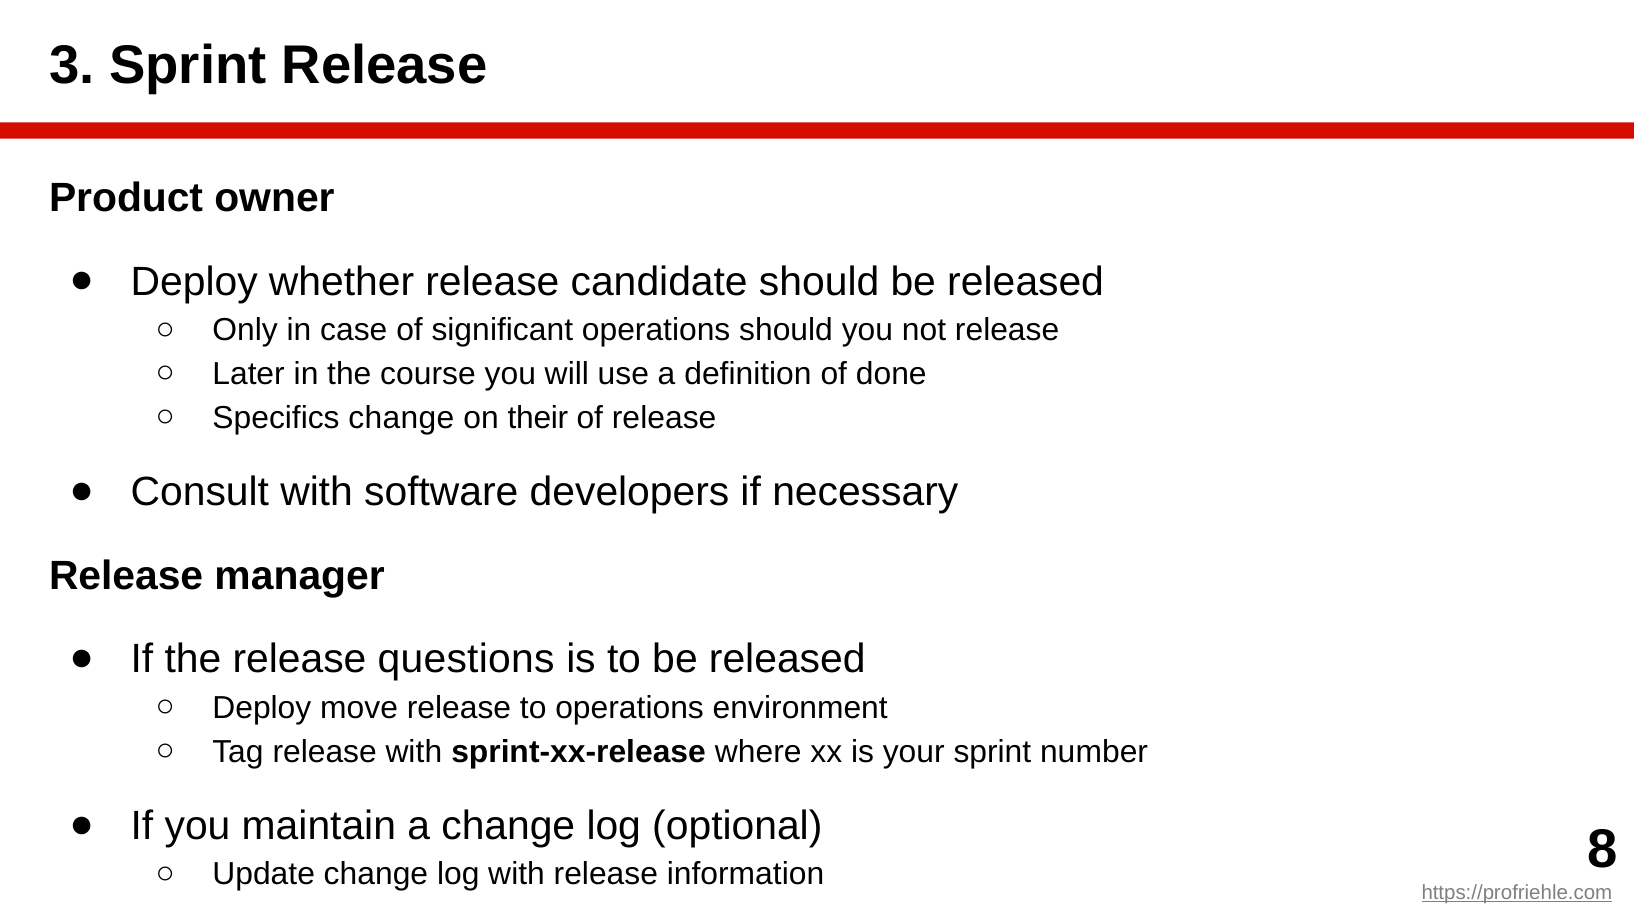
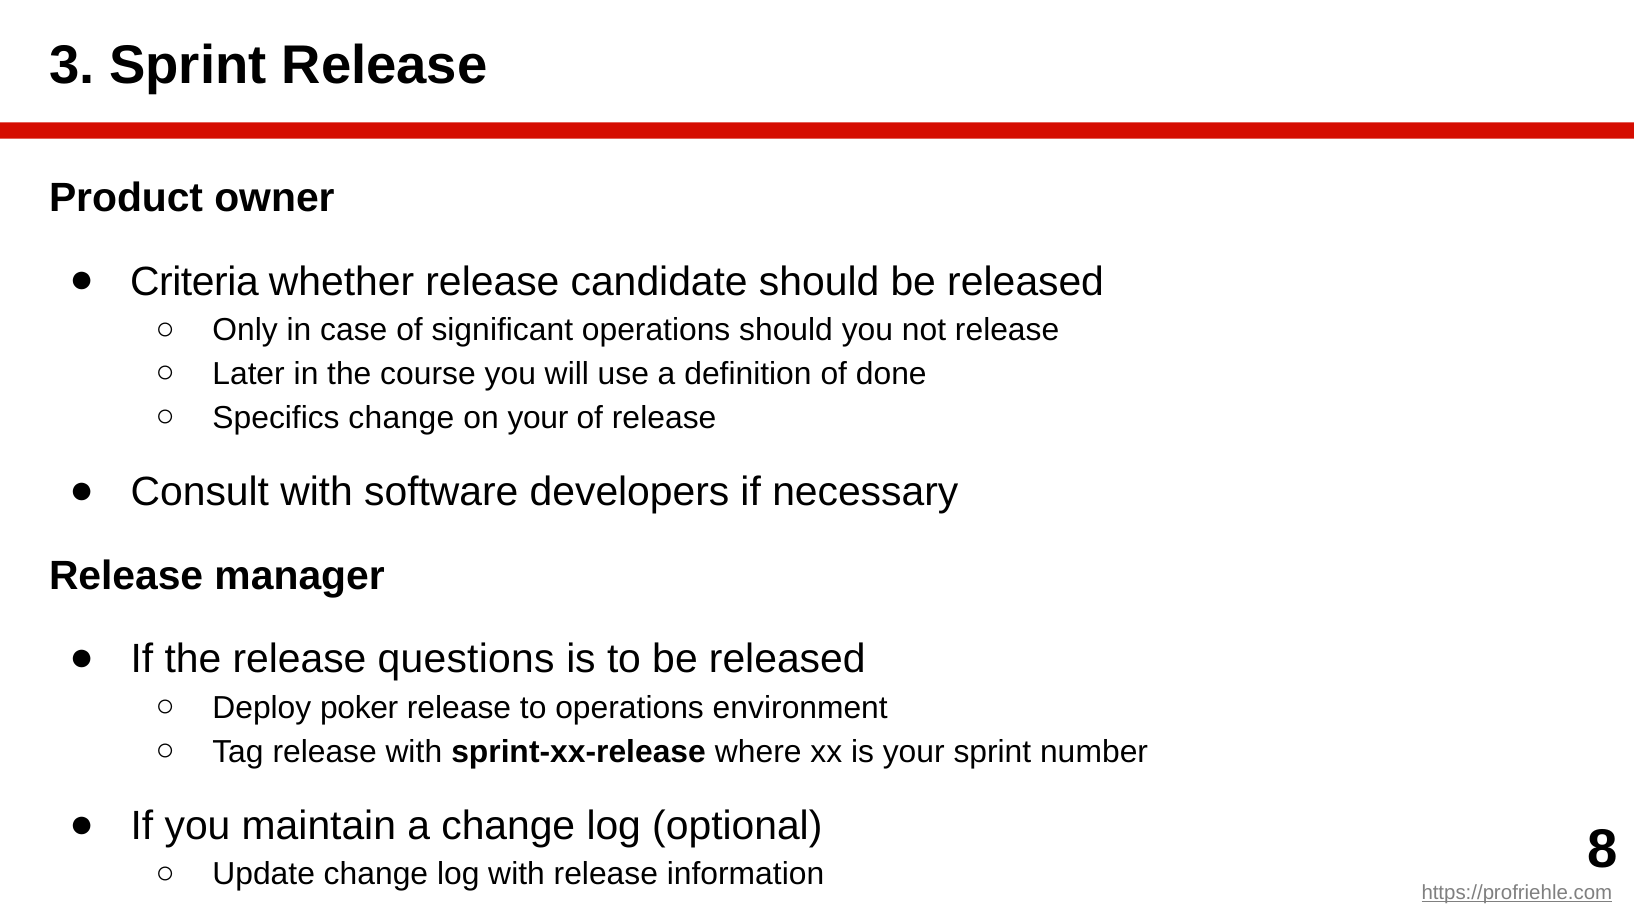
Deploy at (194, 282): Deploy -> Criteria
on their: their -> your
move: move -> poker
